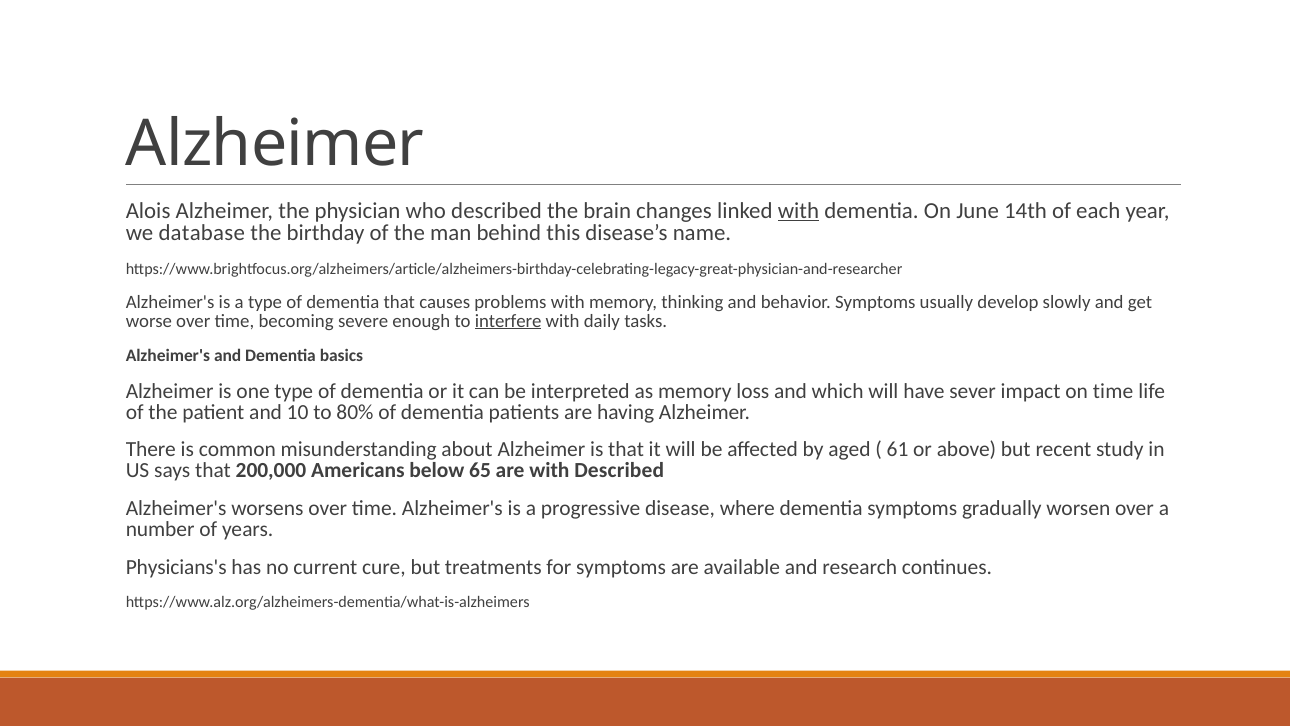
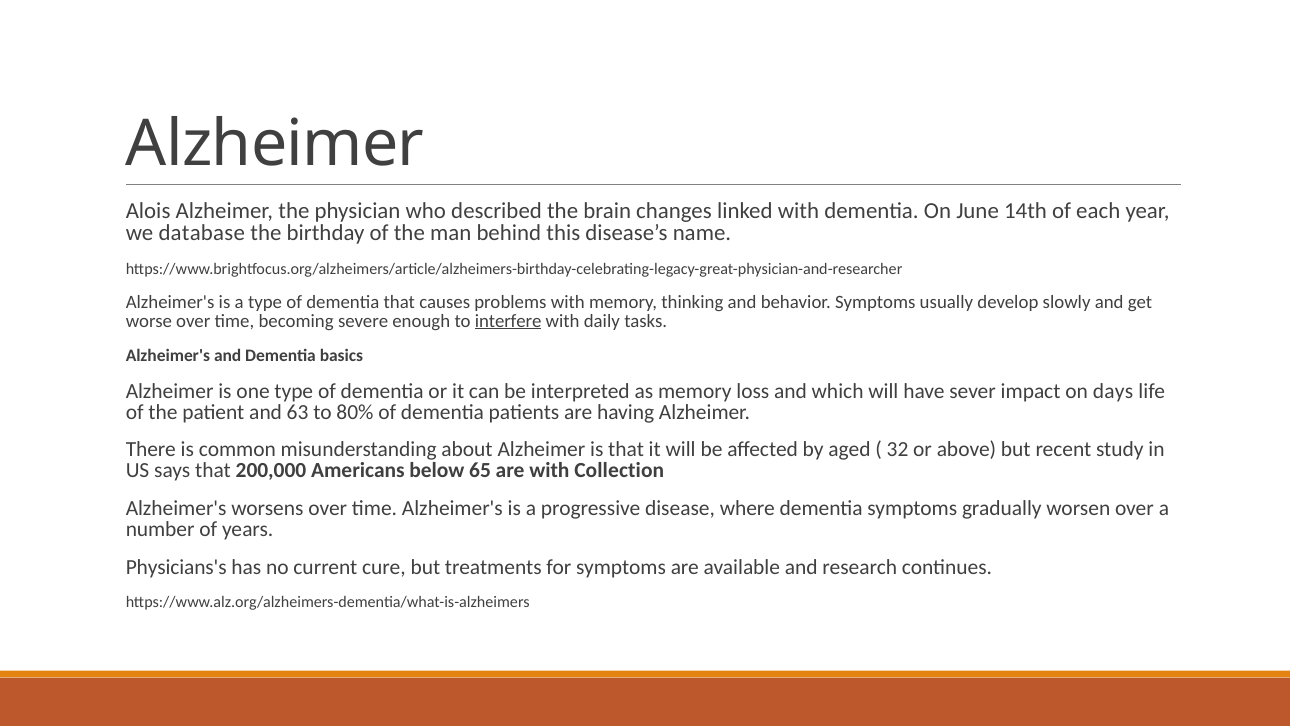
with at (798, 210) underline: present -> none
on time: time -> days
10: 10 -> 63
61: 61 -> 32
with Described: Described -> Collection
